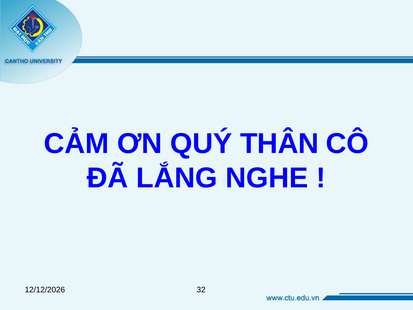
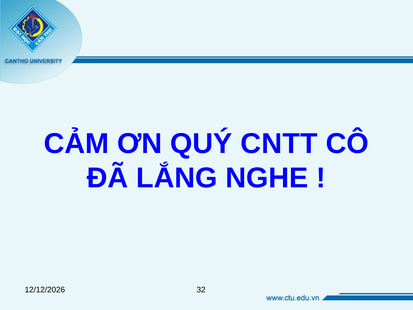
THÂN: THÂN -> CNTT
